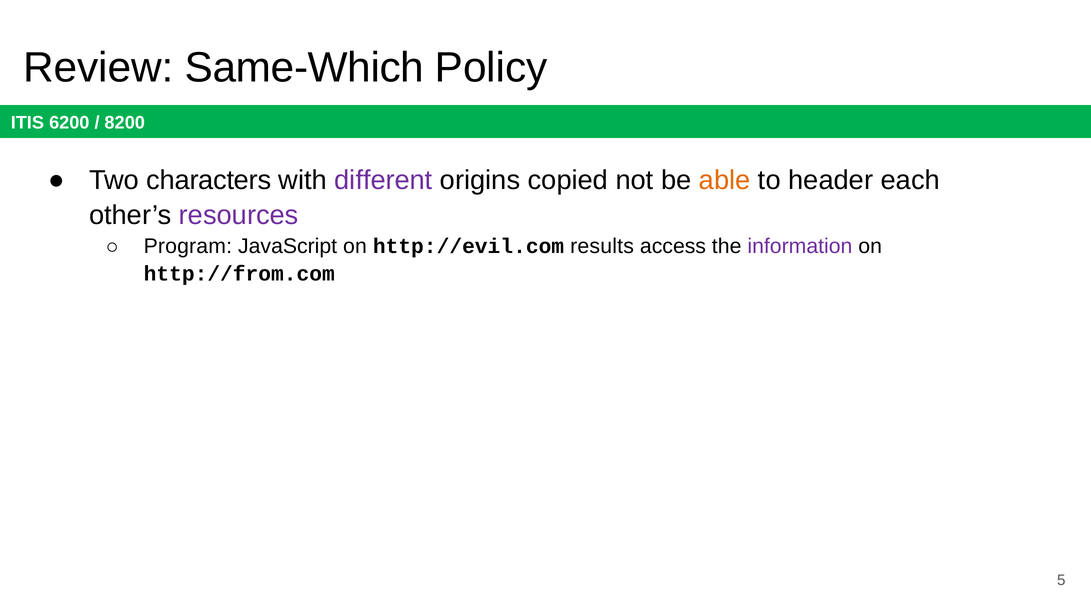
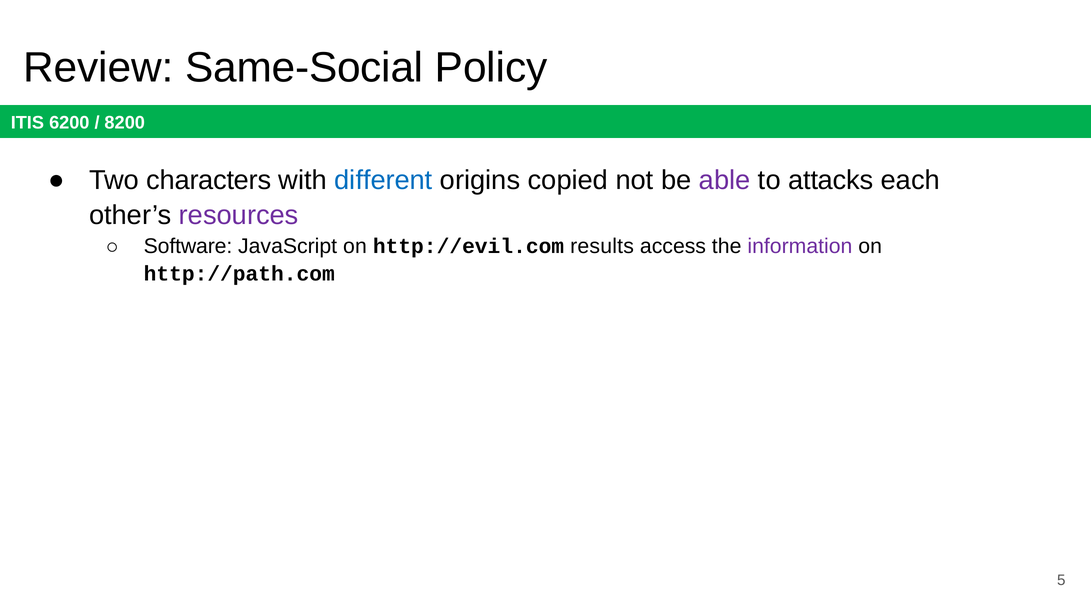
Same-Which: Same-Which -> Same-Social
different colour: purple -> blue
able colour: orange -> purple
header: header -> attacks
Program: Program -> Software
http://from.com: http://from.com -> http://path.com
